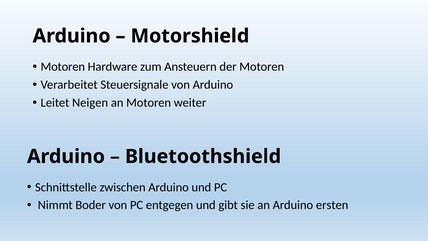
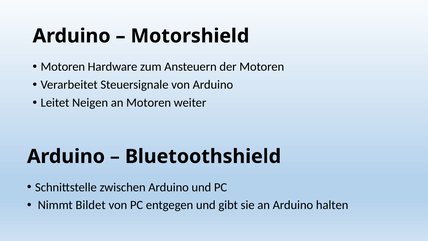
Boder: Boder -> Bildet
ersten: ersten -> halten
